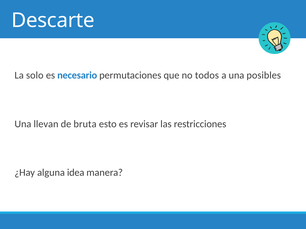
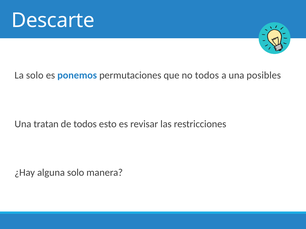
necesario: necesario -> ponemos
llevan: llevan -> tratan
de bruta: bruta -> todos
alguna idea: idea -> solo
